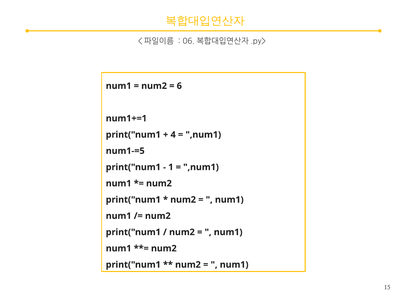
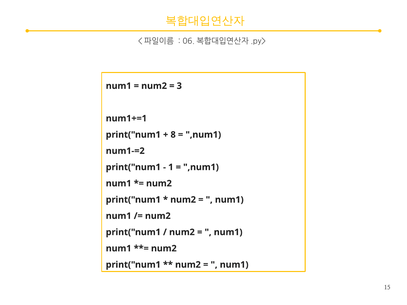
6: 6 -> 3
4: 4 -> 8
num1-=5: num1-=5 -> num1-=2
